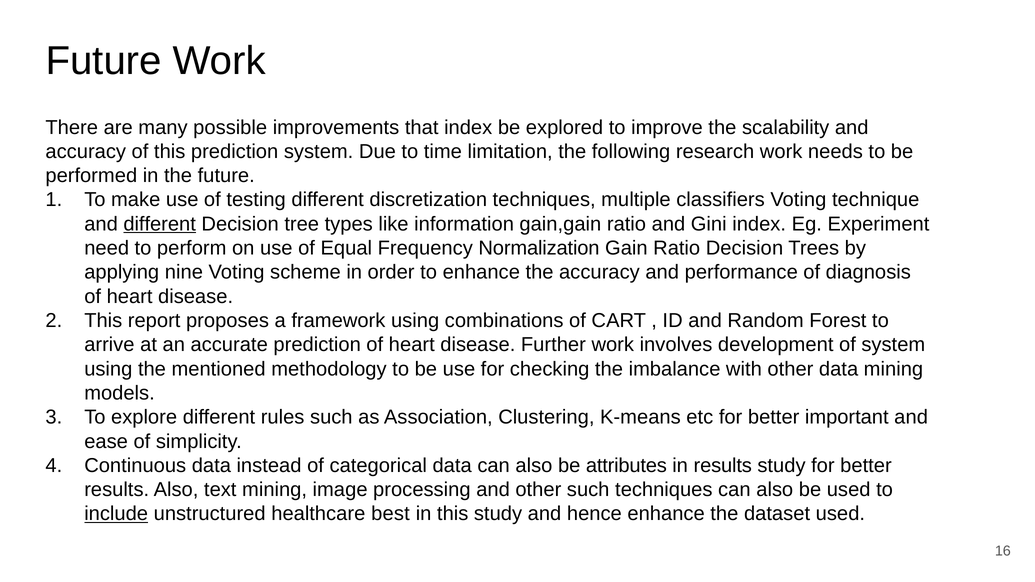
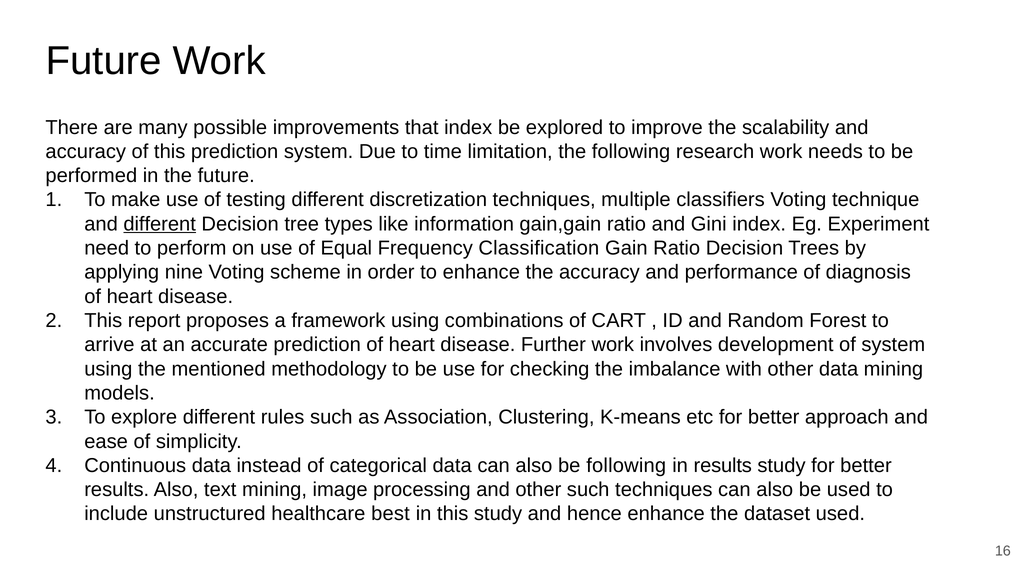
Normalization: Normalization -> Classification
important: important -> approach
be attributes: attributes -> following
include underline: present -> none
